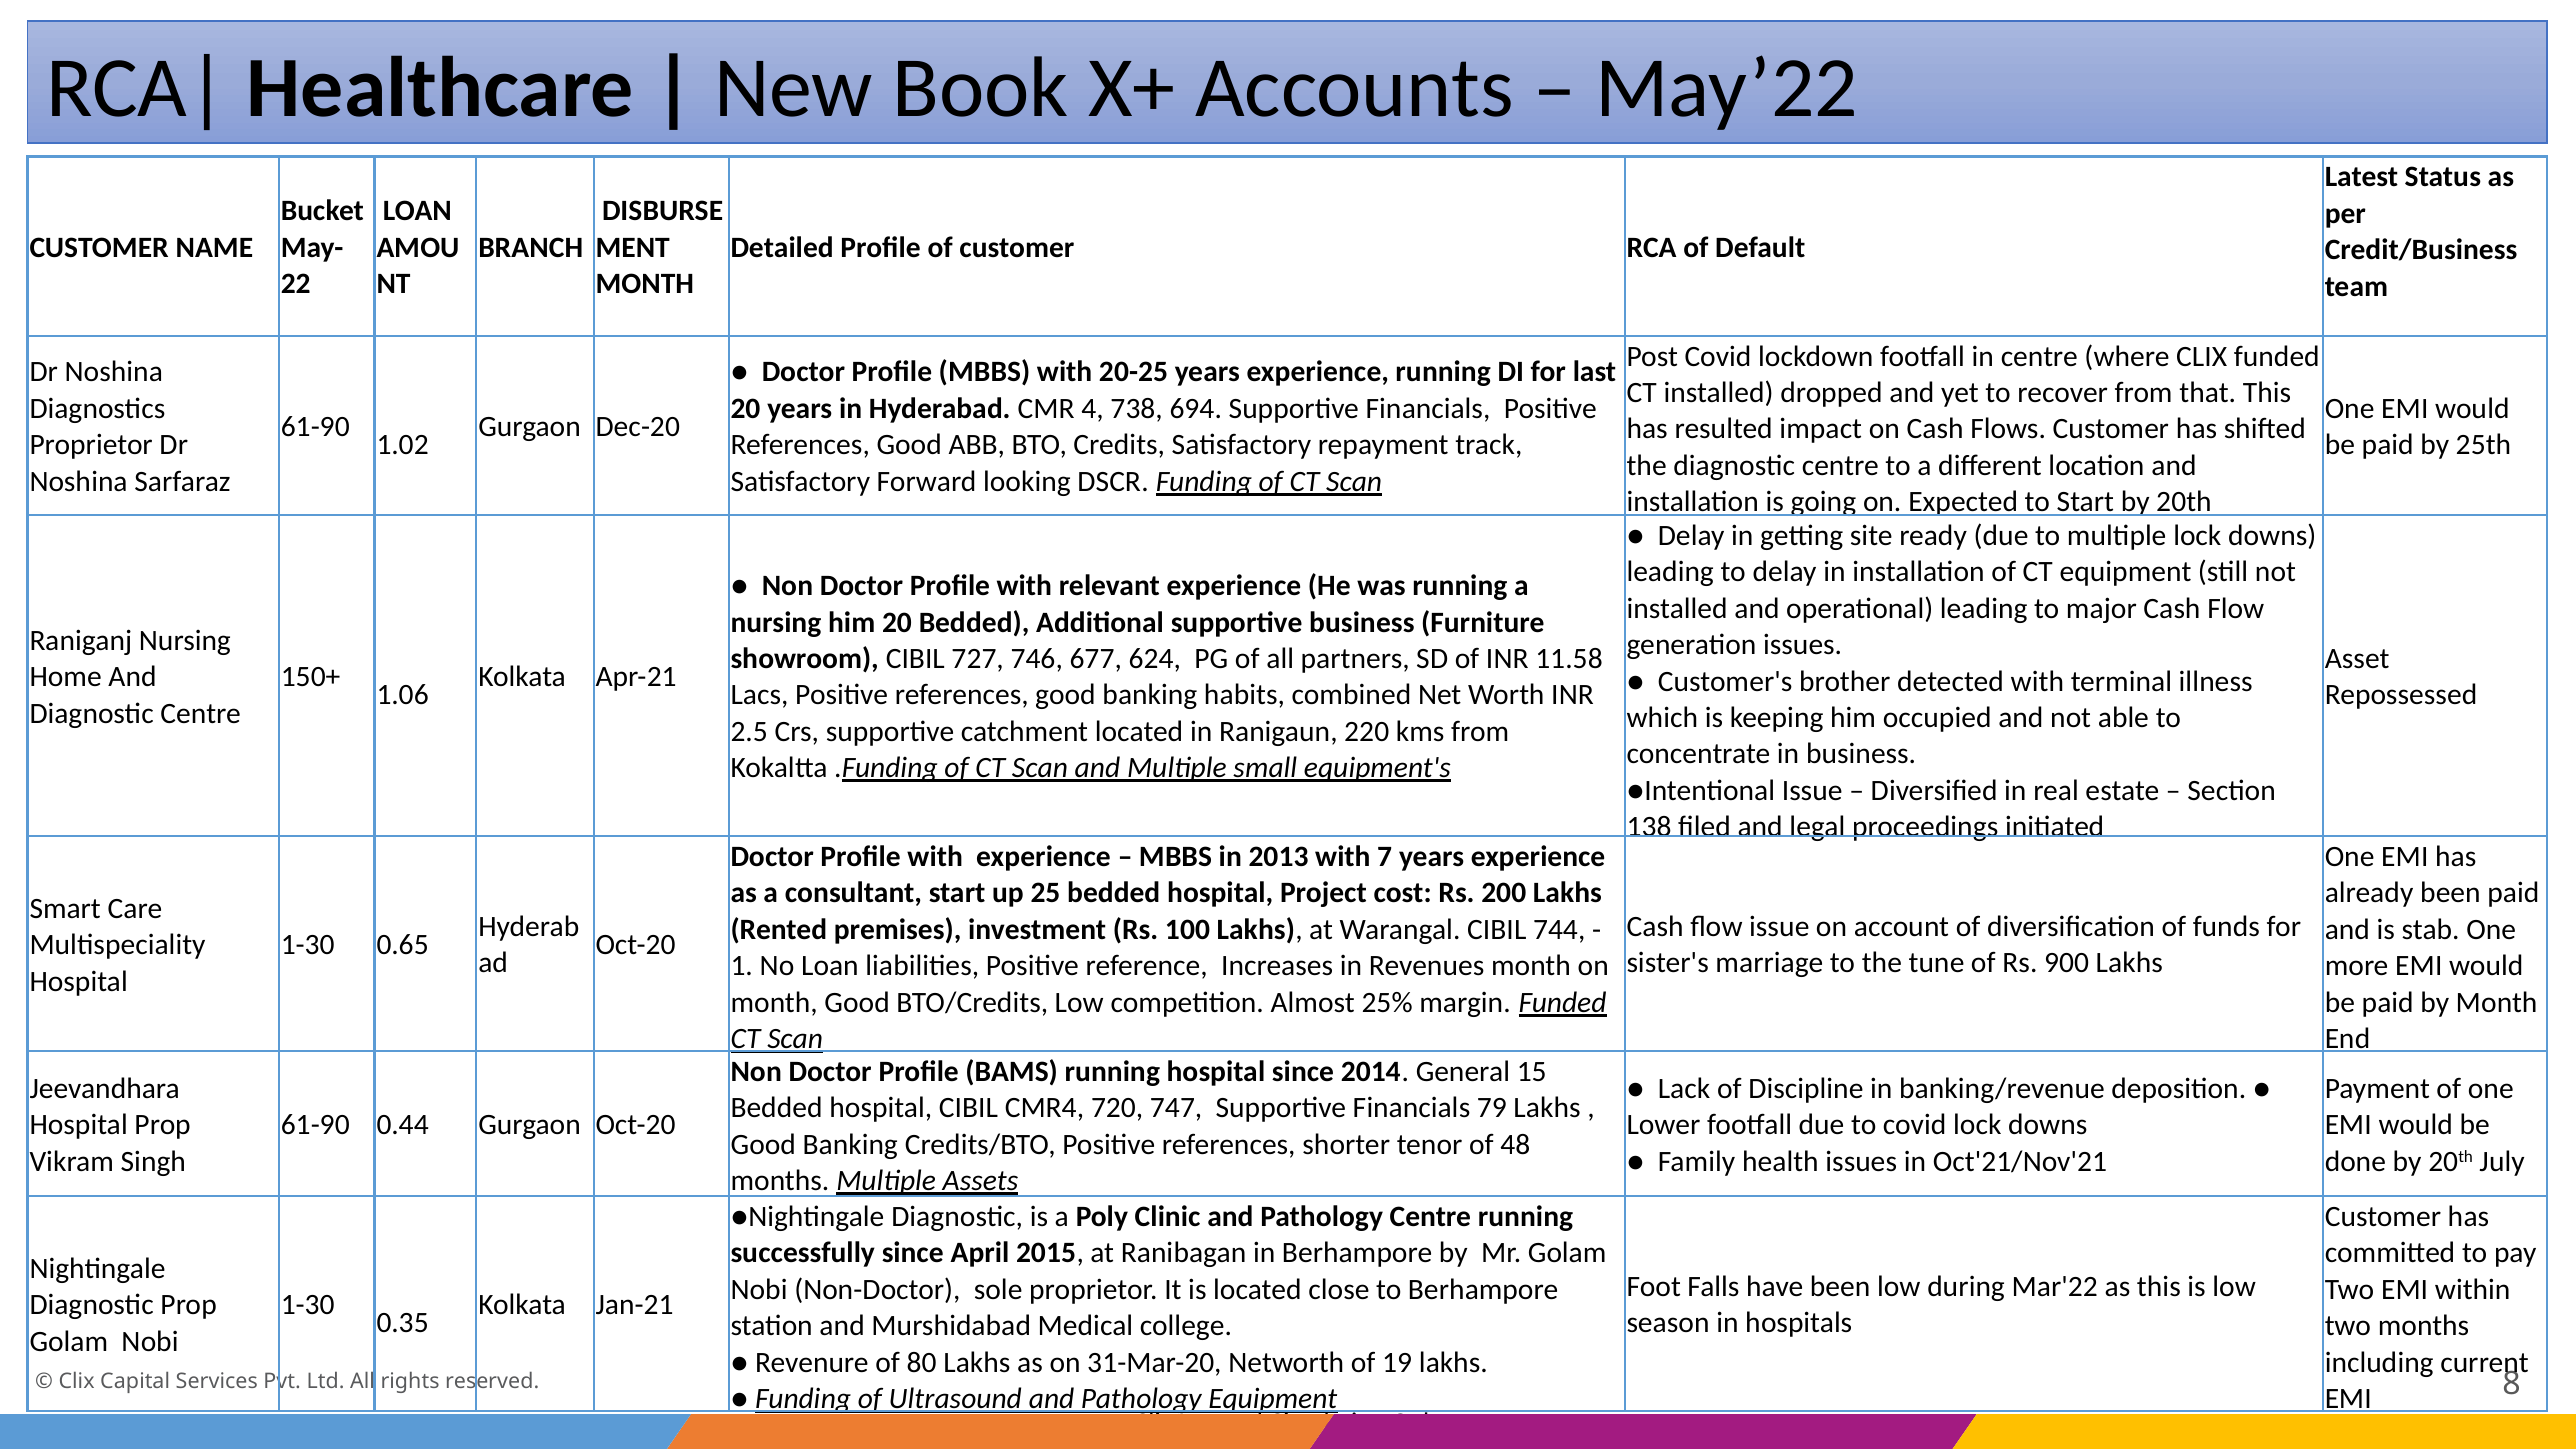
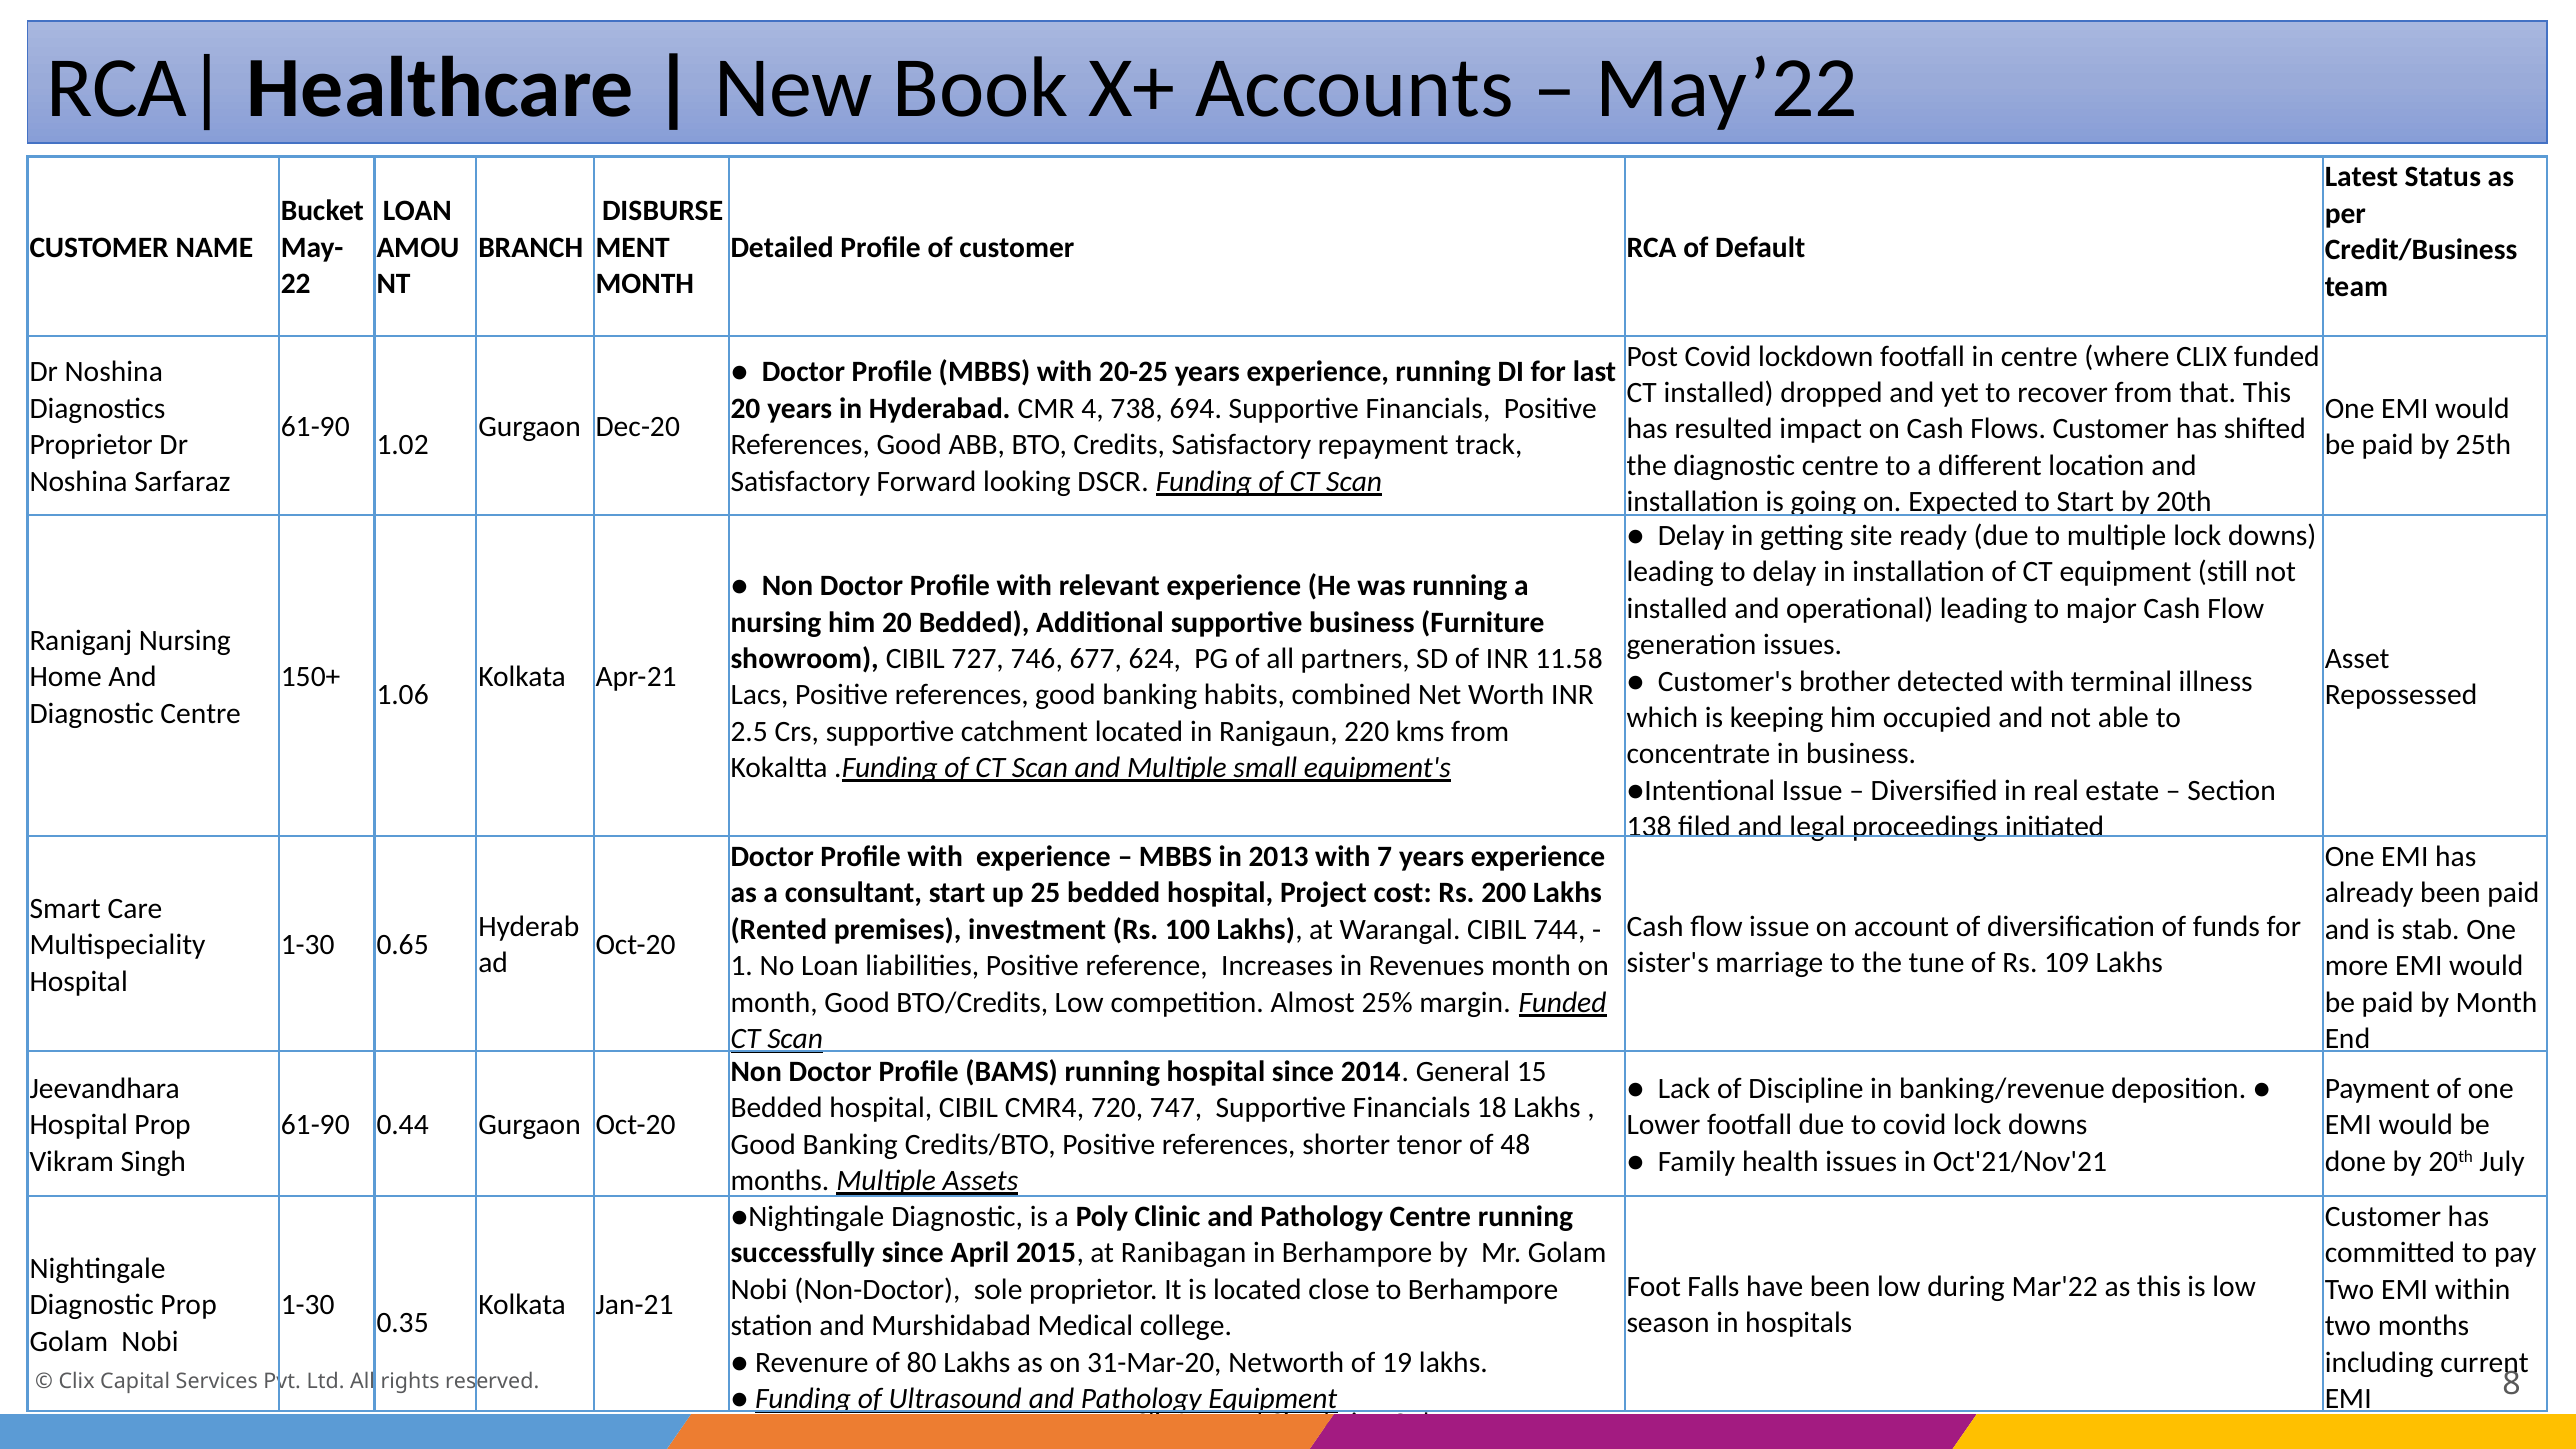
900: 900 -> 109
79: 79 -> 18
